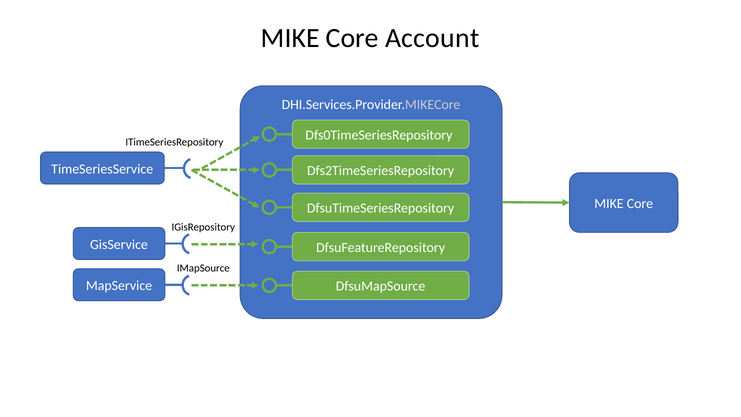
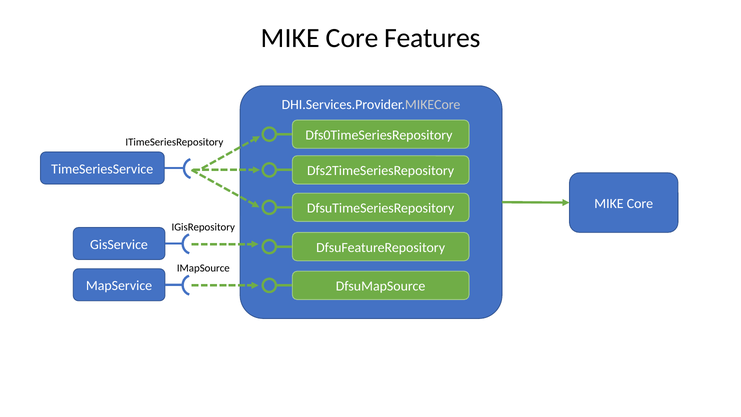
Account: Account -> Features
